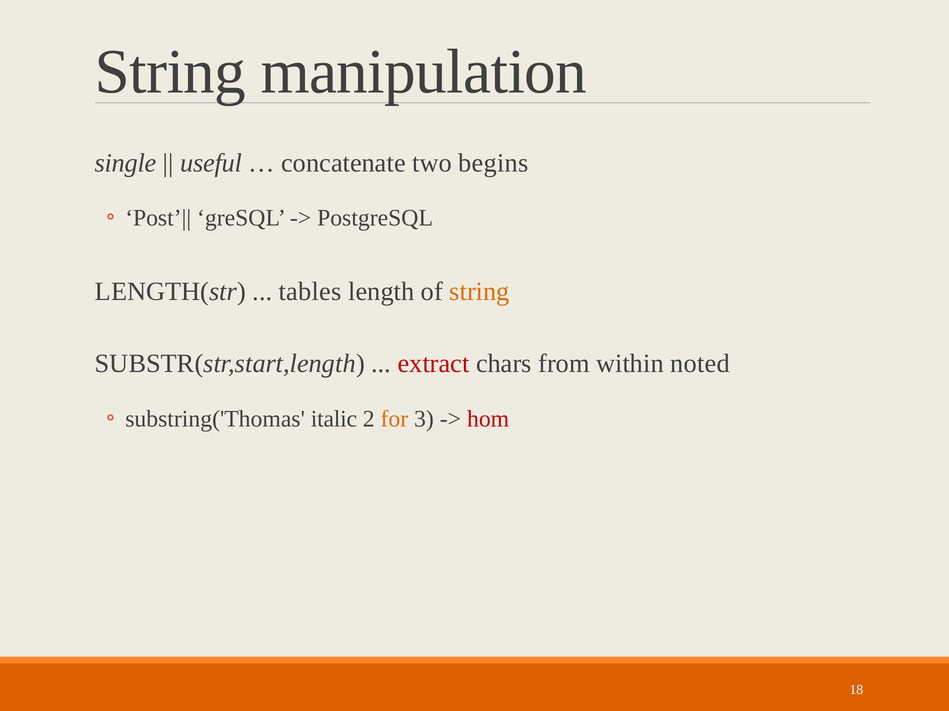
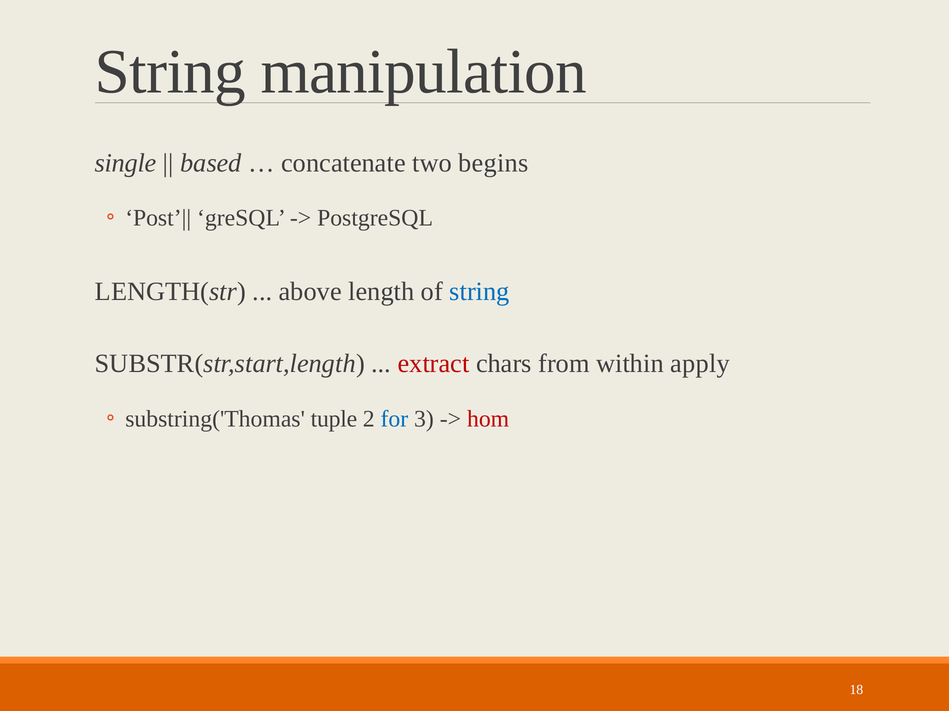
useful: useful -> based
tables: tables -> above
string at (479, 292) colour: orange -> blue
noted: noted -> apply
italic: italic -> tuple
for colour: orange -> blue
